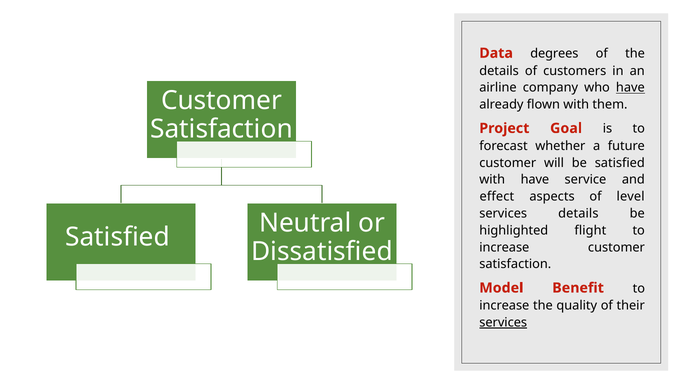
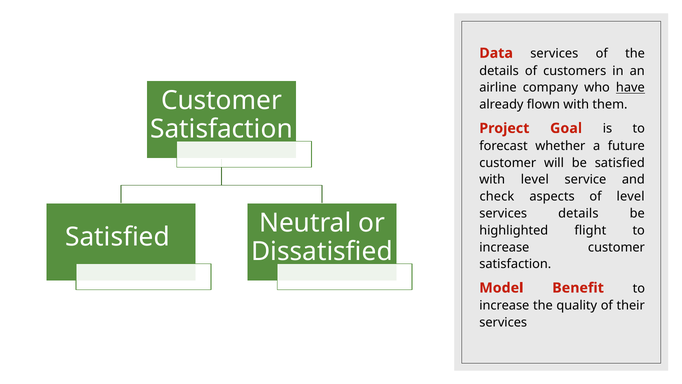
Data degrees: degrees -> services
with have: have -> level
effect: effect -> check
services at (503, 322) underline: present -> none
